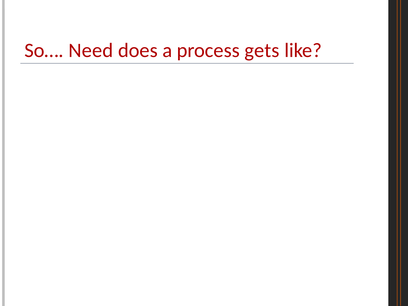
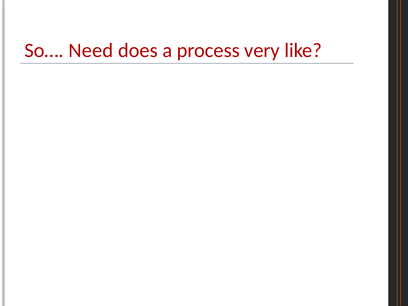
gets: gets -> very
